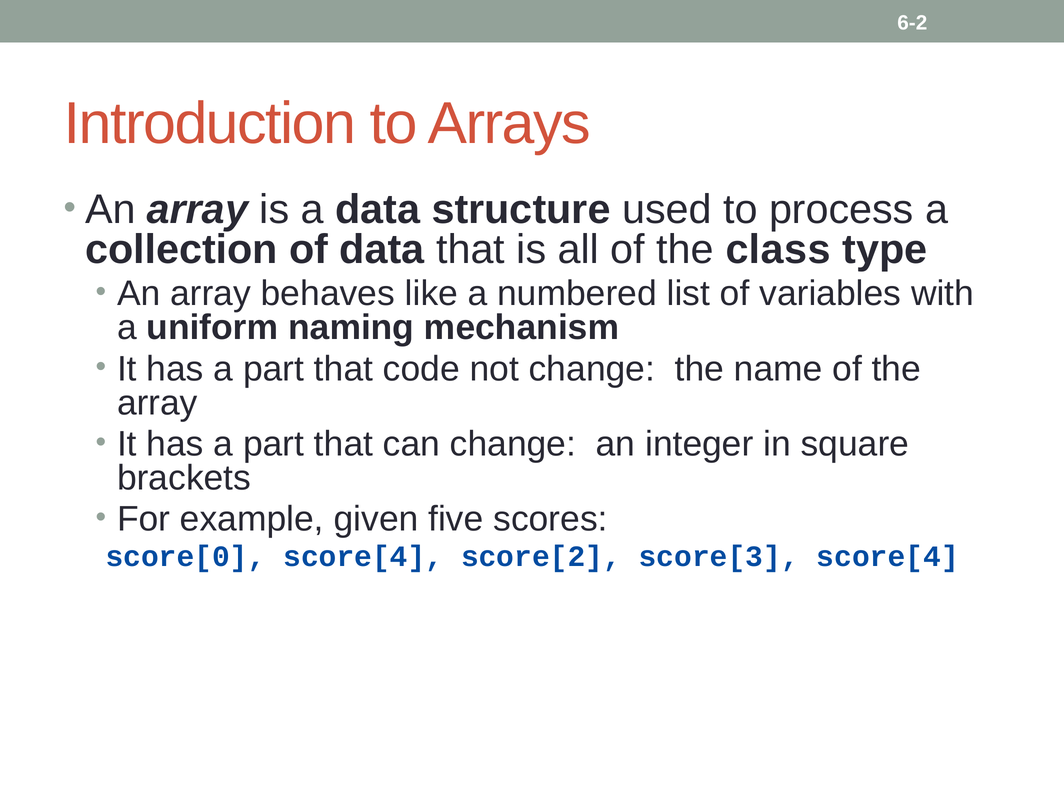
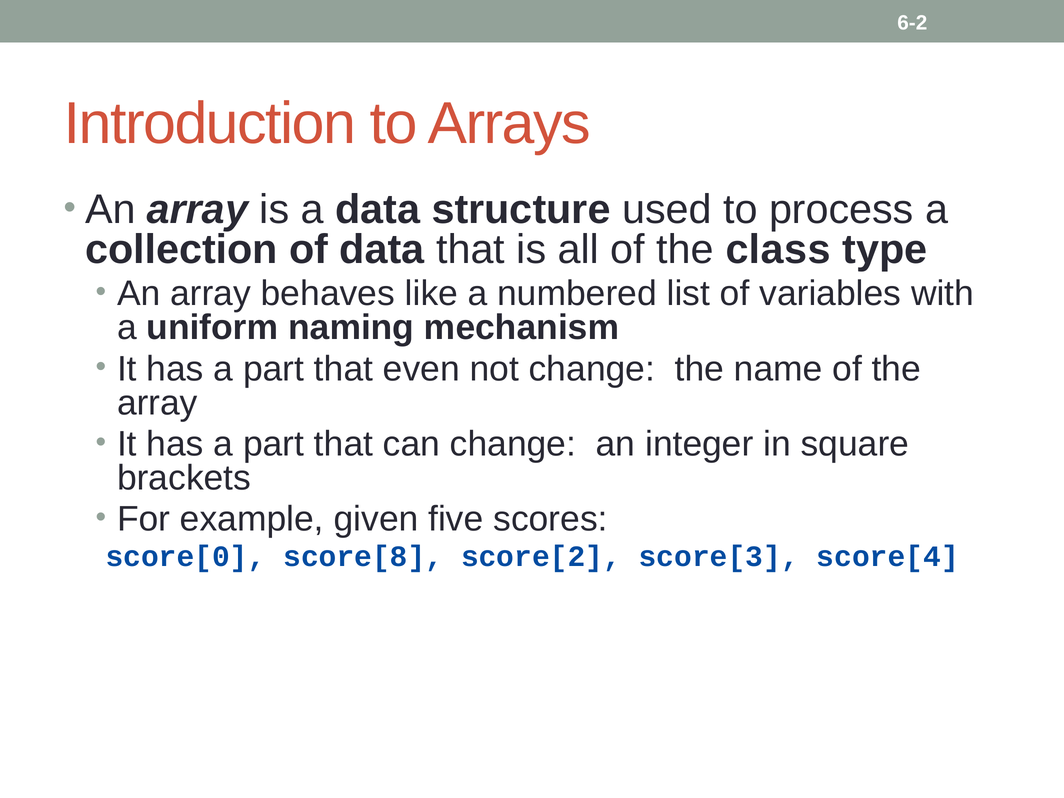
code: code -> even
score[0 score[4: score[4 -> score[8
